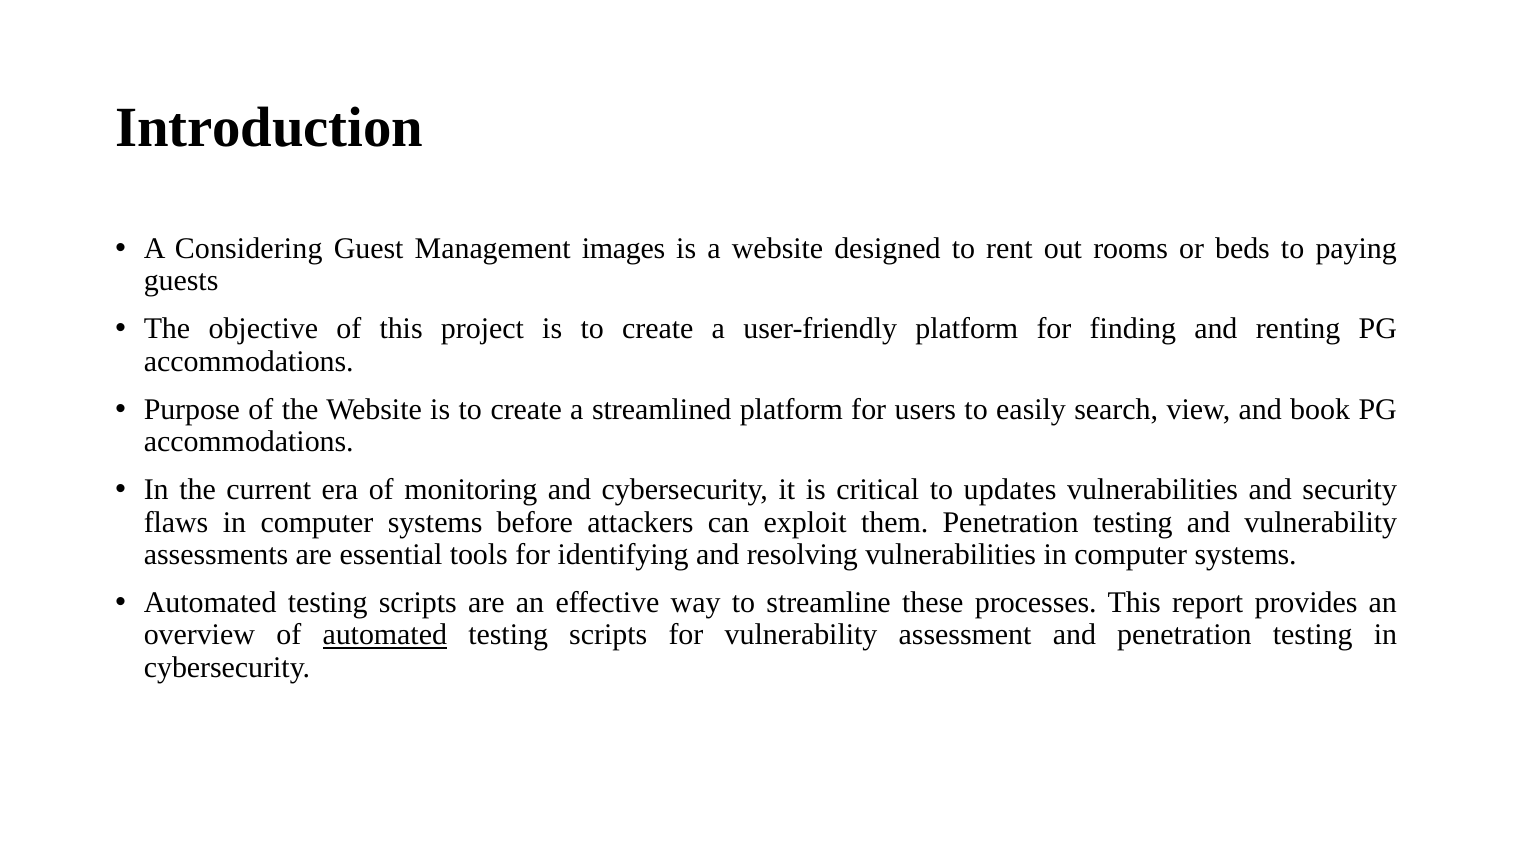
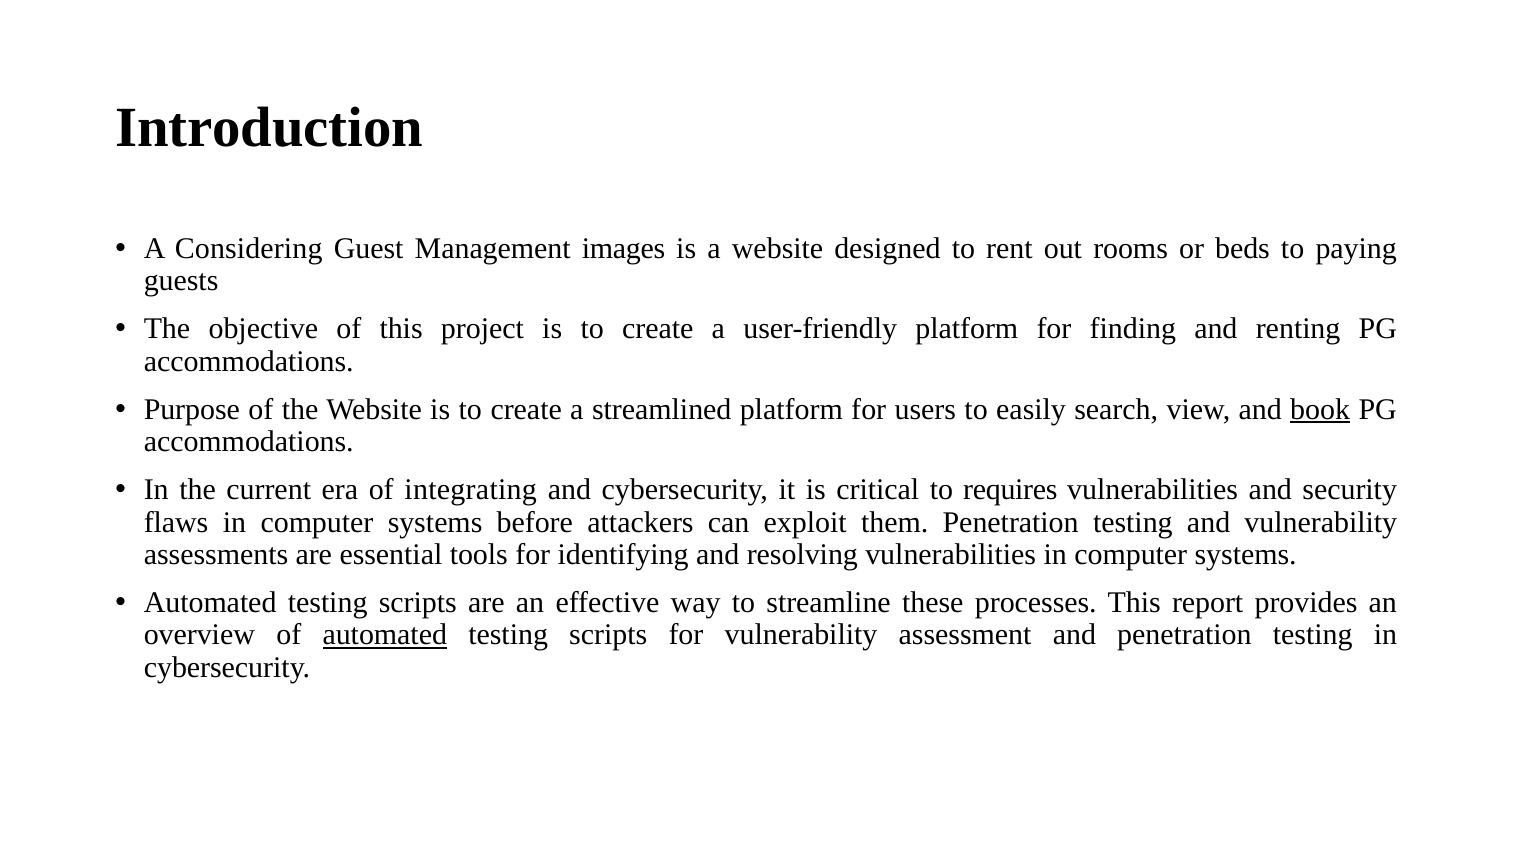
book underline: none -> present
monitoring: monitoring -> integrating
updates: updates -> requires
